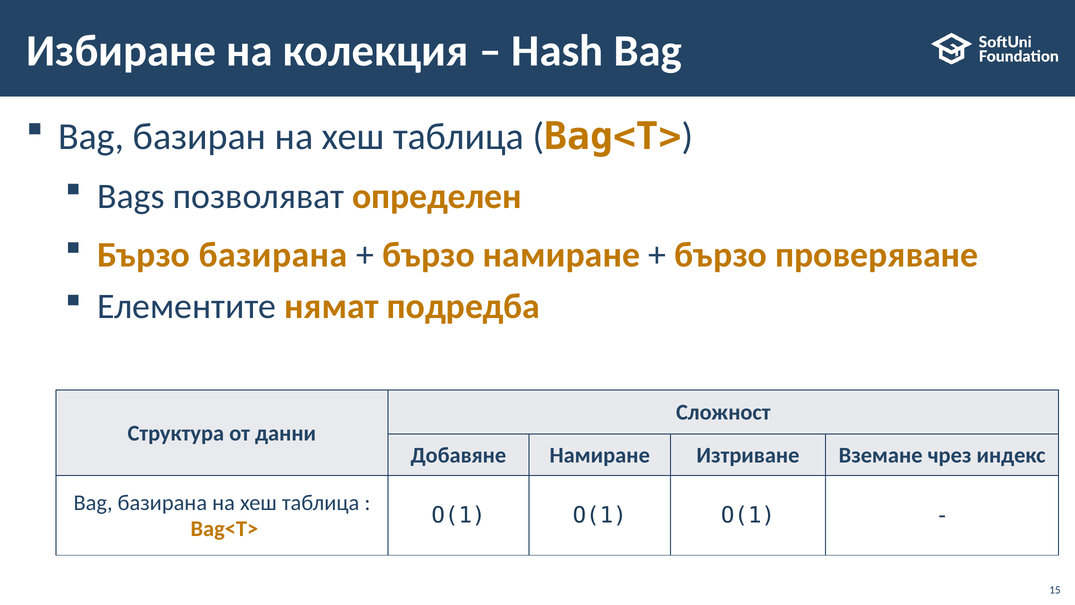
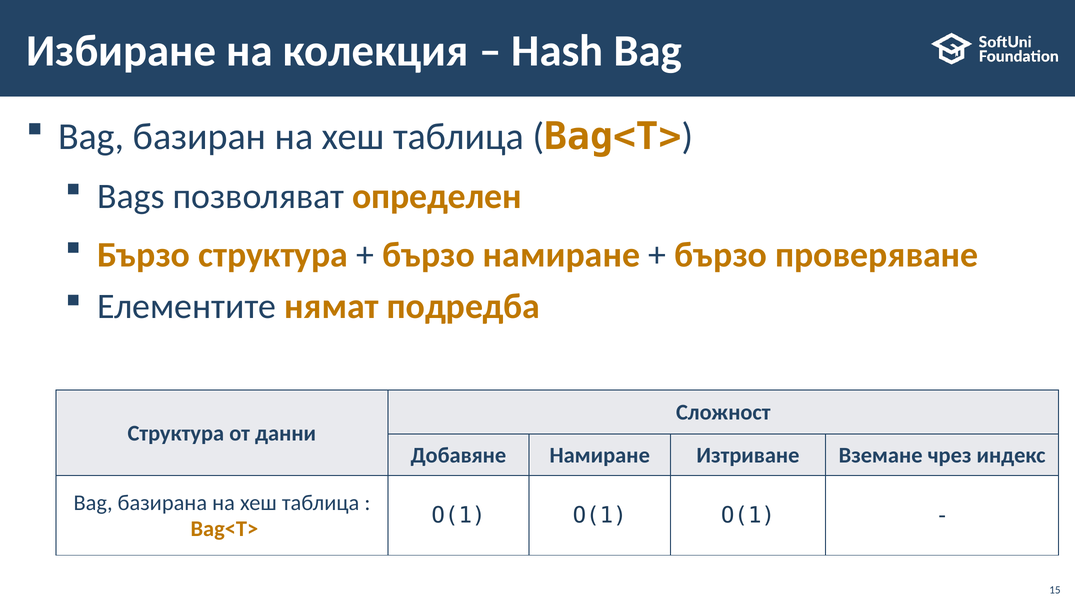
Бързо базирана: базирана -> структура
